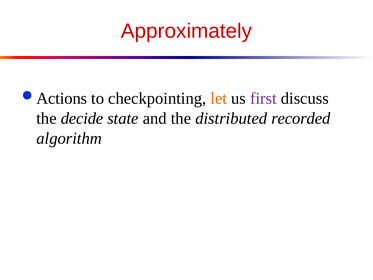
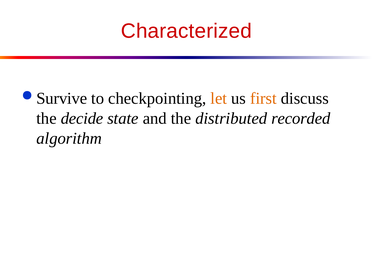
Approximately: Approximately -> Characterized
Actions: Actions -> Survive
first colour: purple -> orange
